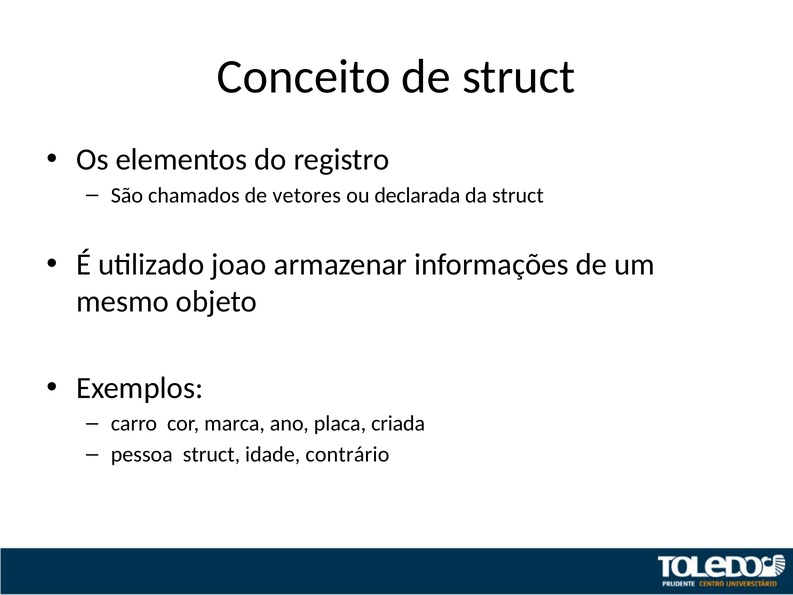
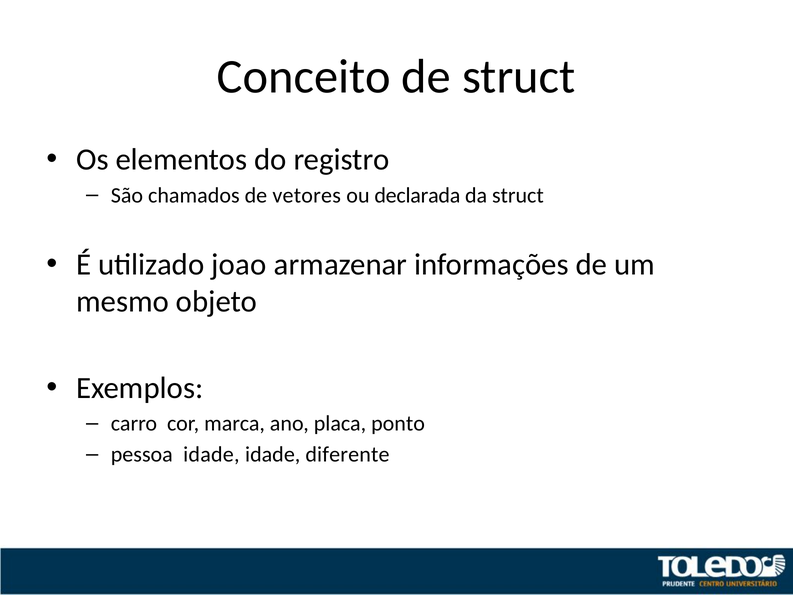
criada: criada -> ponto
pessoa struct: struct -> idade
contrário: contrário -> diferente
